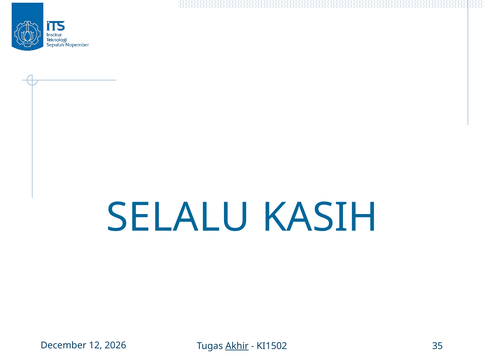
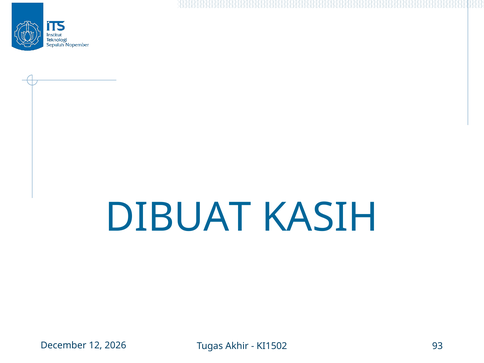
SELALU: SELALU -> DIBUAT
Akhir underline: present -> none
35: 35 -> 93
